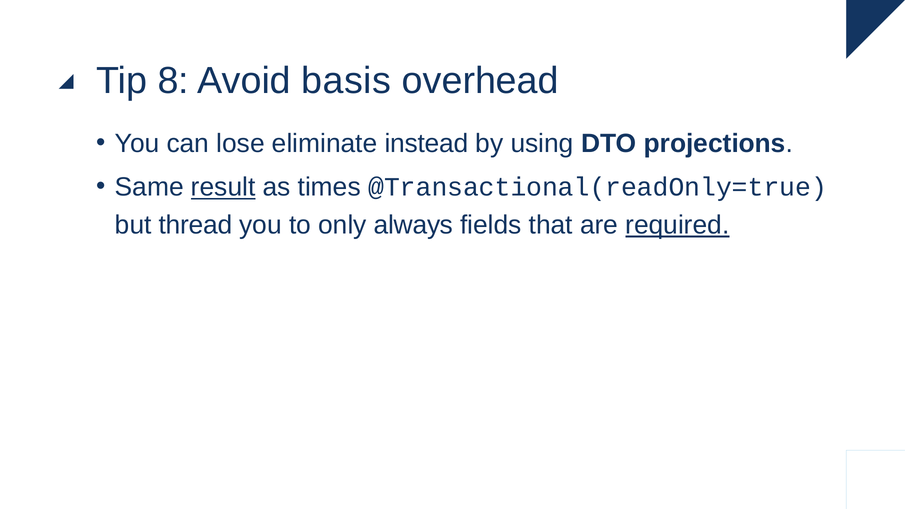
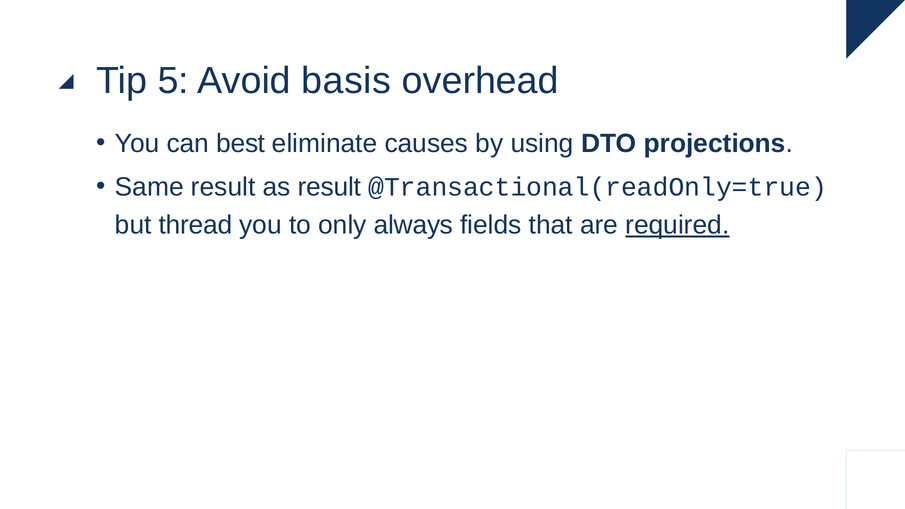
8: 8 -> 5
lose: lose -> best
instead: instead -> causes
result at (223, 187) underline: present -> none
as times: times -> result
